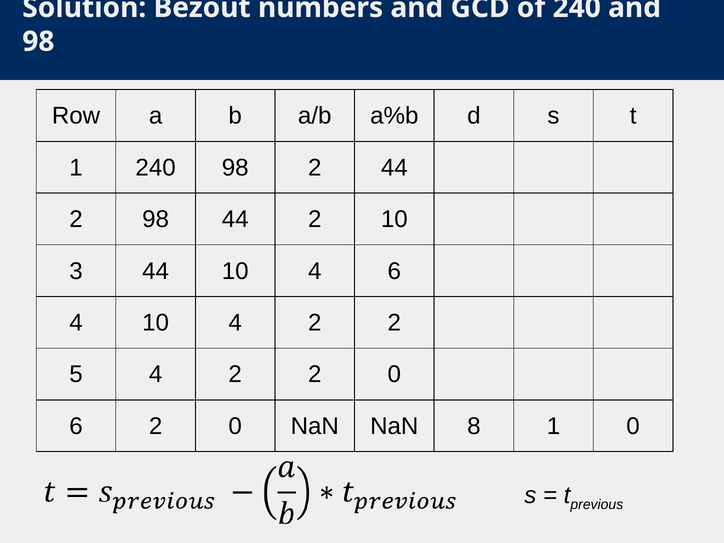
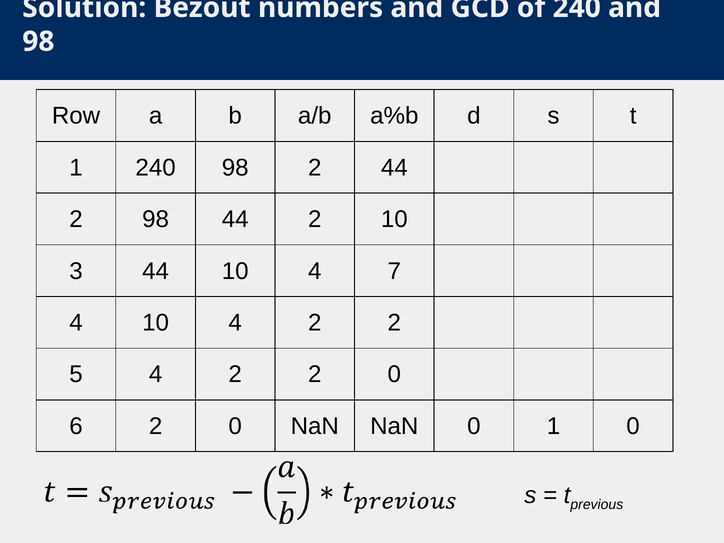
4 6: 6 -> 7
NaN 8: 8 -> 0
